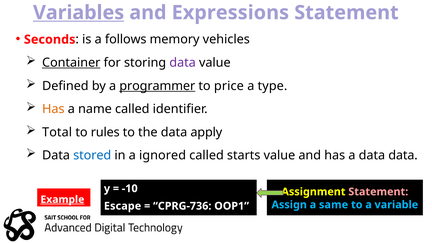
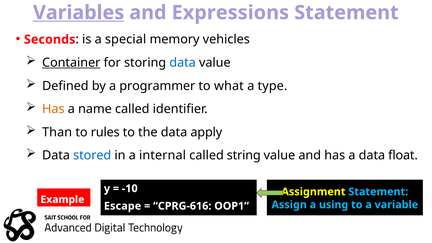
follows: follows -> special
data at (183, 63) colour: purple -> blue
programmer underline: present -> none
price: price -> what
Total: Total -> Than
ignored: ignored -> internal
starts: starts -> string
data data: data -> float
Statement at (378, 192) colour: pink -> light blue
Example underline: present -> none
same: same -> using
CPRG-736: CPRG-736 -> CPRG-616
